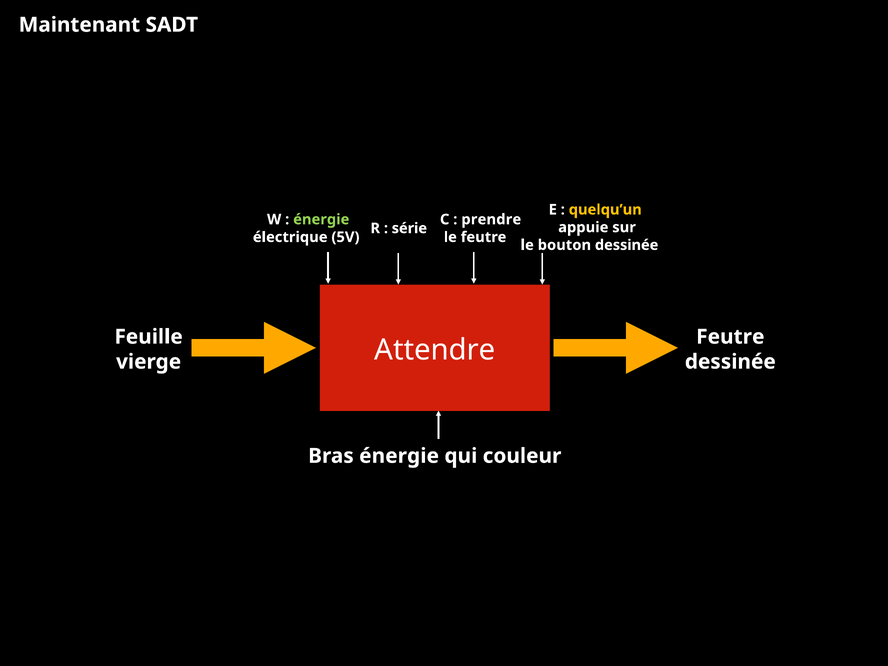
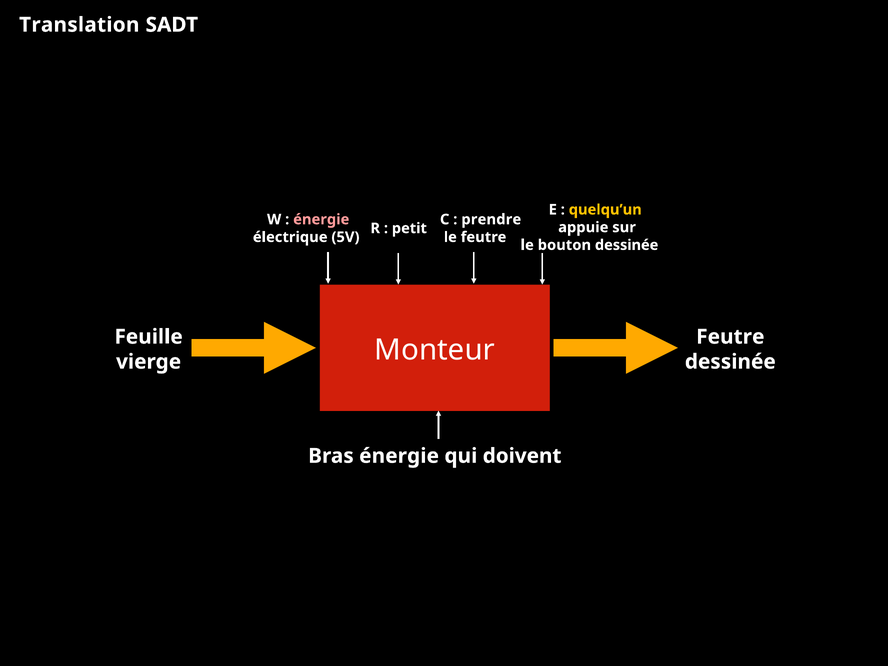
Maintenant: Maintenant -> Translation
énergie at (321, 219) colour: light green -> pink
série: série -> petit
Attendre: Attendre -> Monteur
couleur: couleur -> doivent
